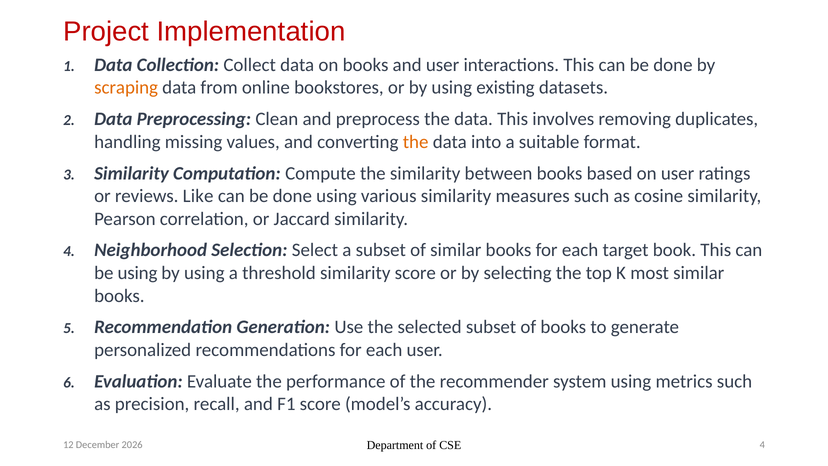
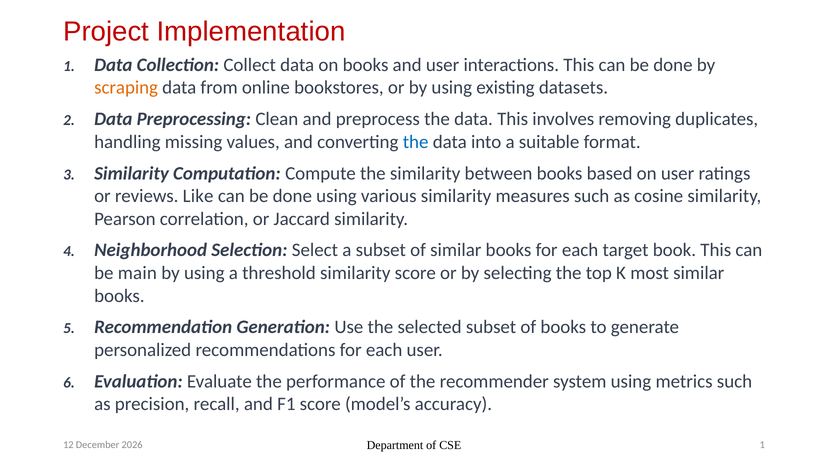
the at (416, 142) colour: orange -> blue
be using: using -> main
CSE 4: 4 -> 1
